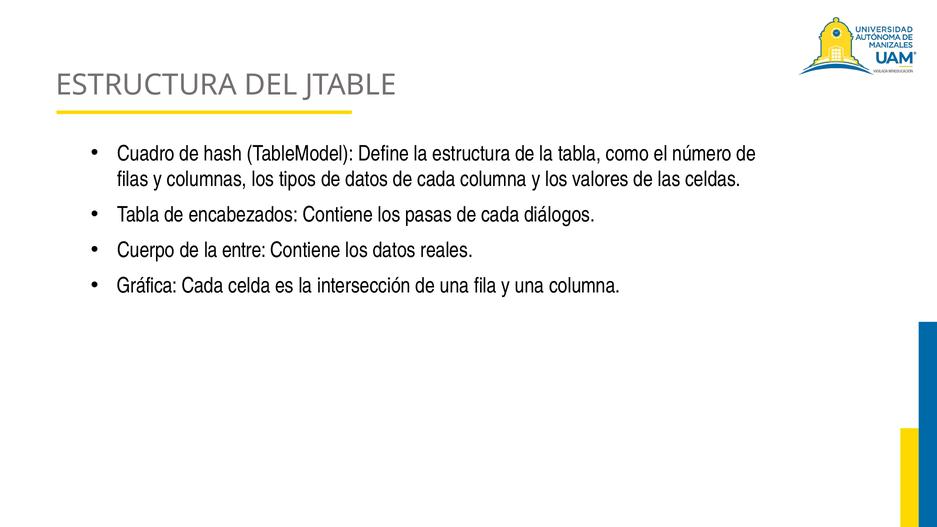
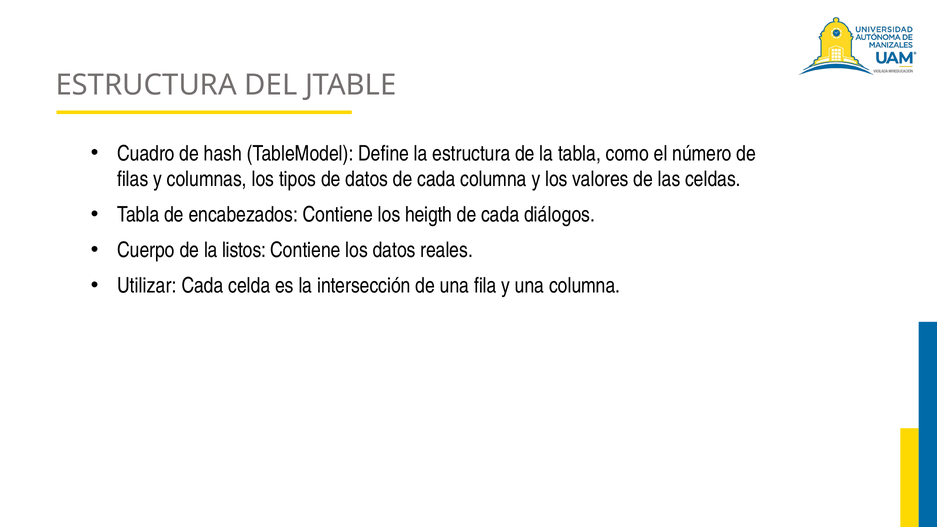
pasas: pasas -> heigth
entre: entre -> listos
Gráfica: Gráfica -> Utilizar
